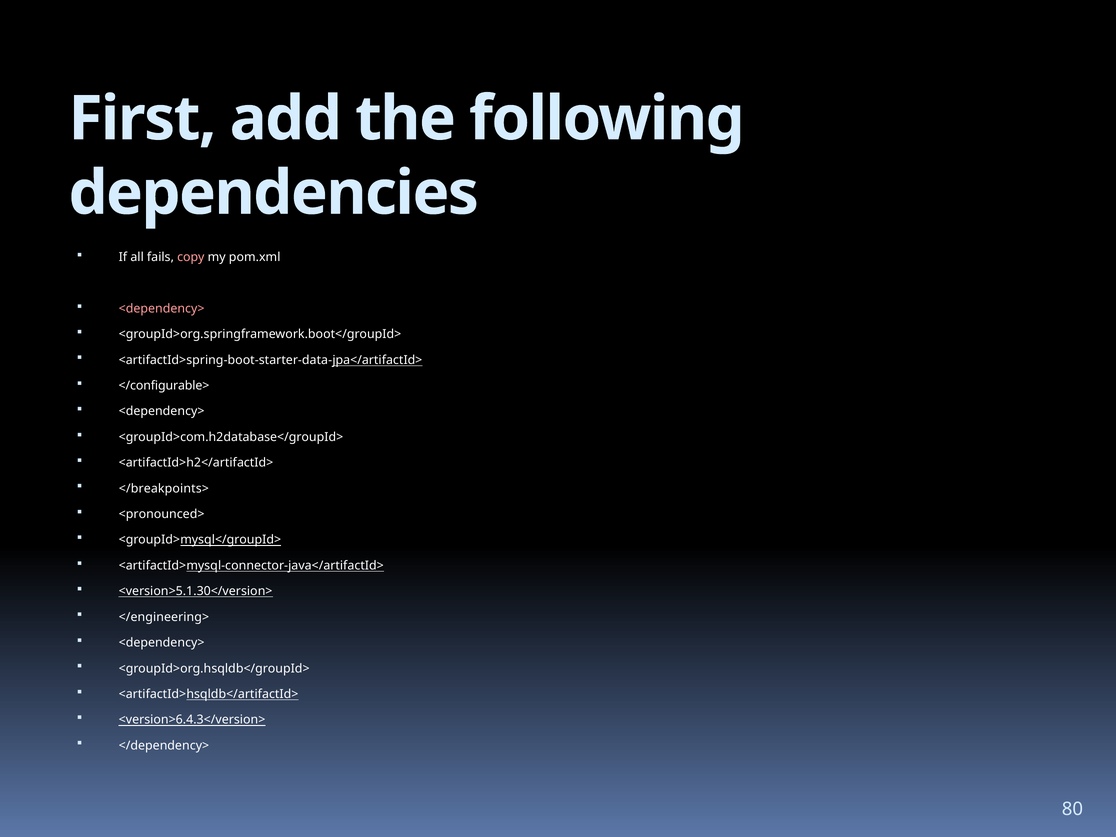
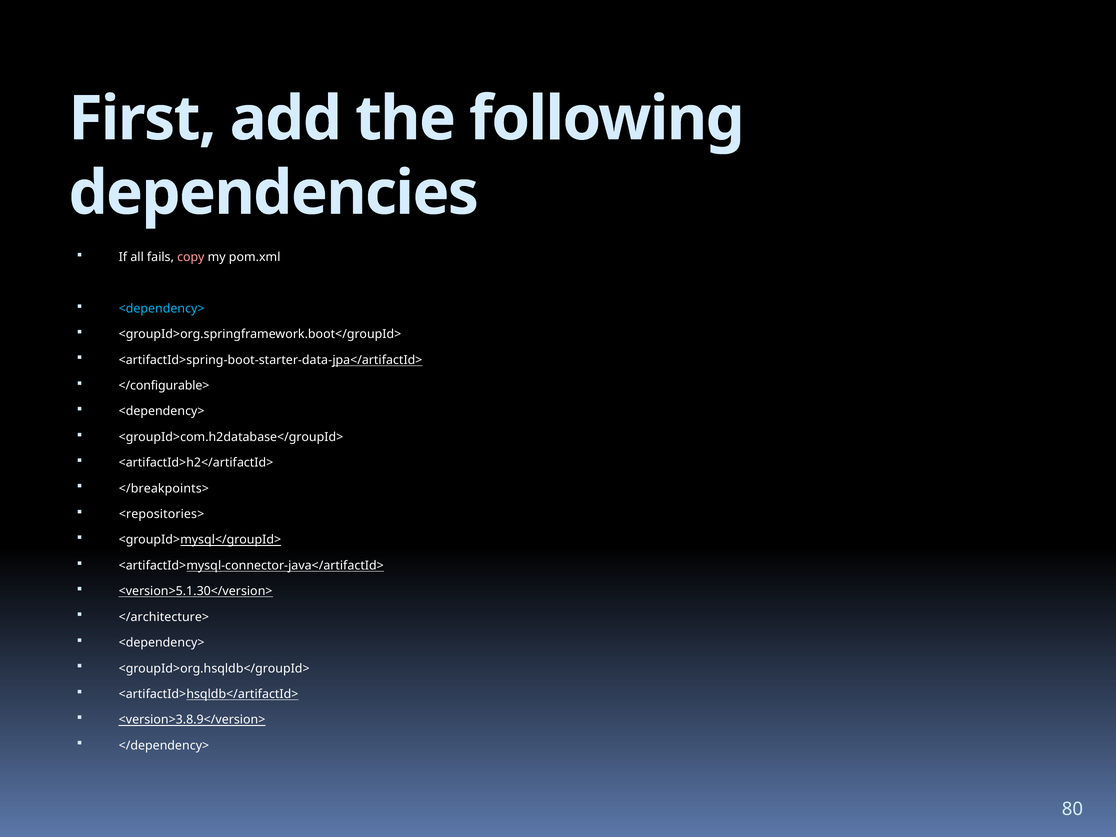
<dependency> at (162, 309) colour: pink -> light blue
<pronounced>: <pronounced> -> <repositories>
</engineering>: </engineering> -> </architecture>
<version>6.4.3</version>: <version>6.4.3</version> -> <version>3.8.9</version>
